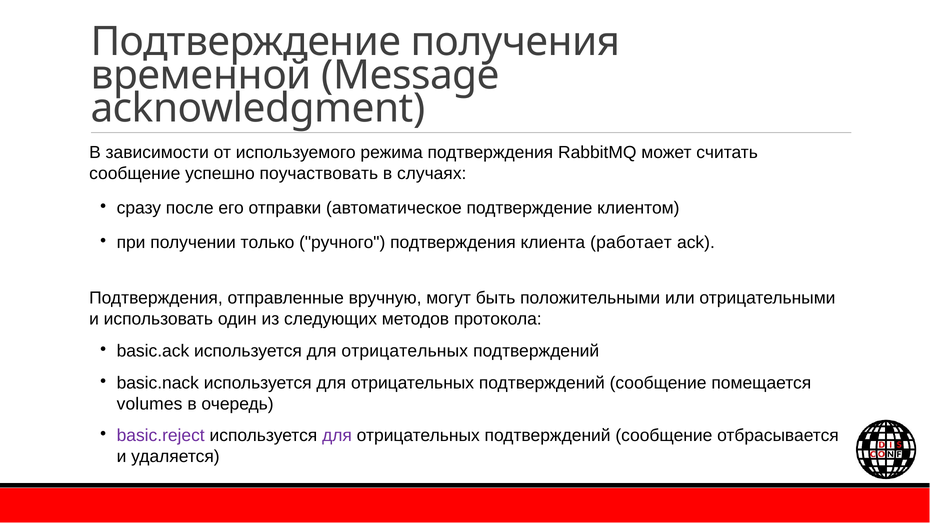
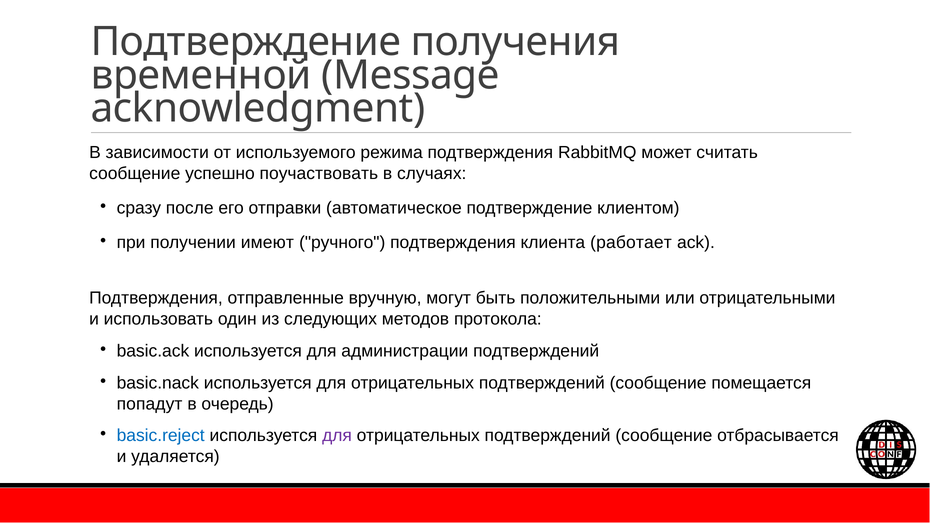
только: только -> имеют
basic.ack используется для отрицательных: отрицательных -> администрации
volumes: volumes -> попадут
basic.reject colour: purple -> blue
